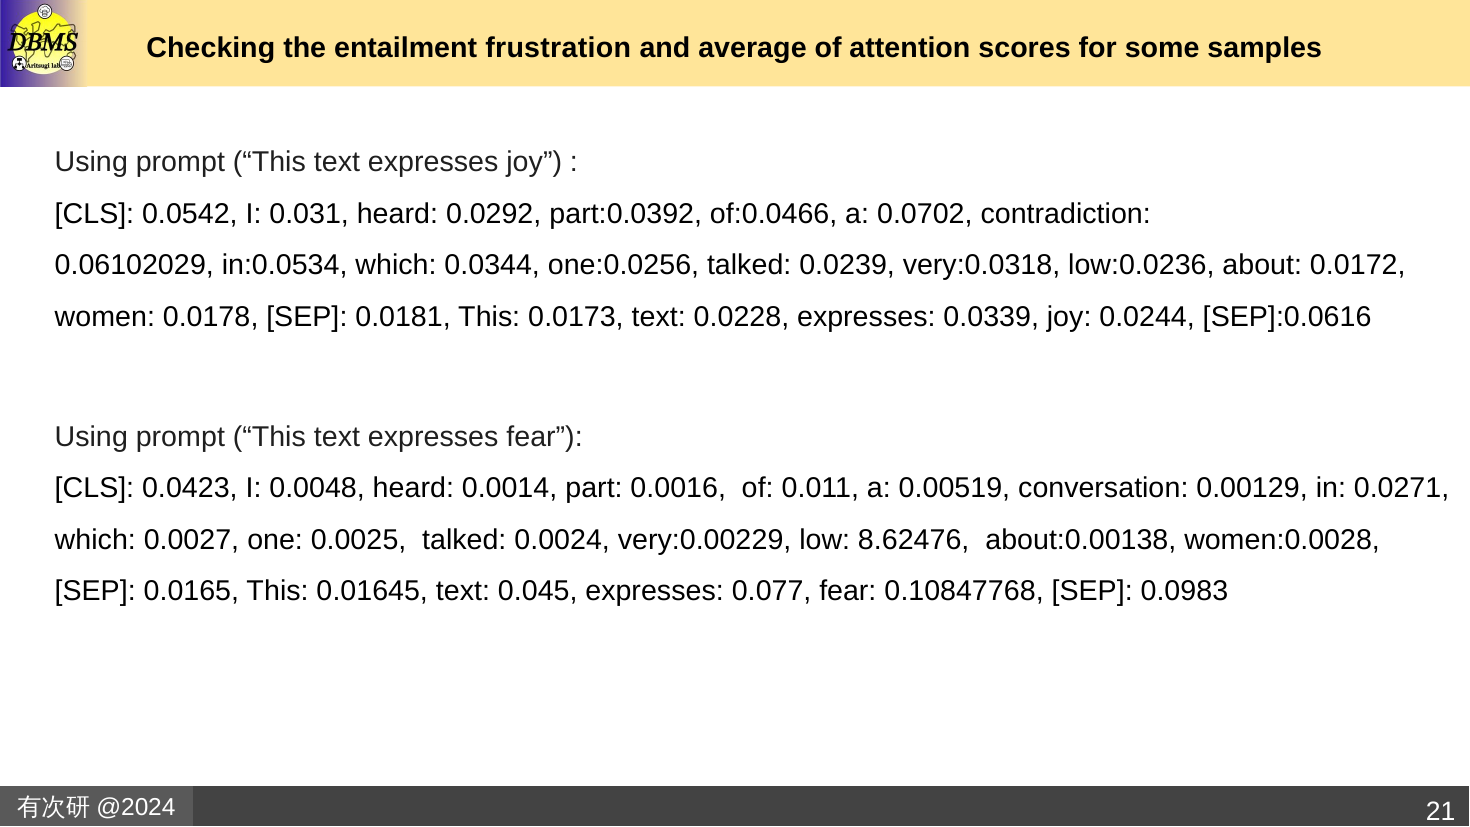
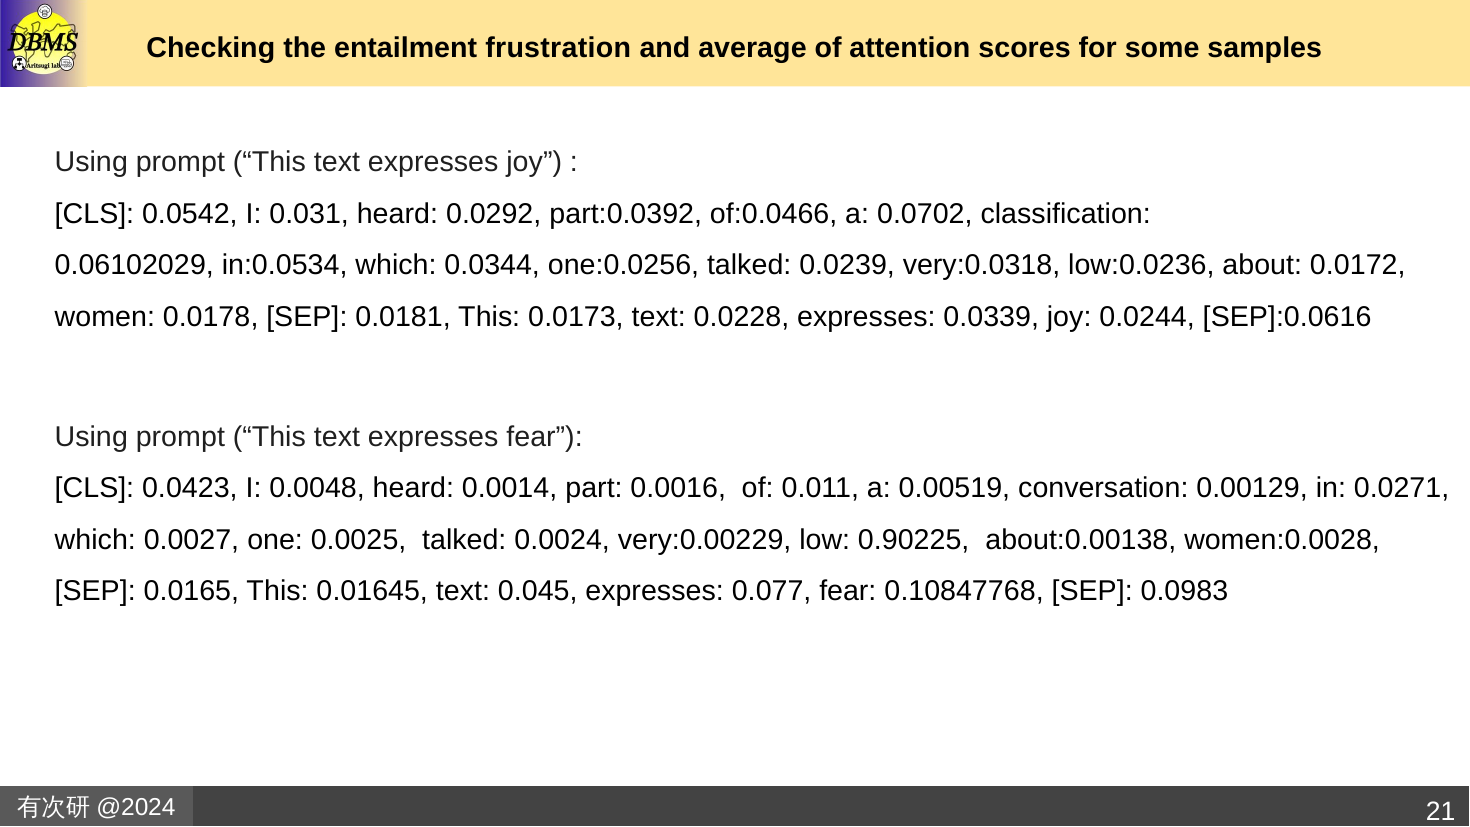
contradiction: contradiction -> classification
8.62476: 8.62476 -> 0.90225
